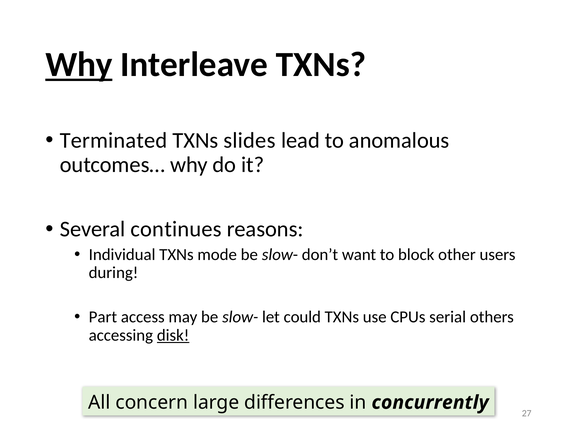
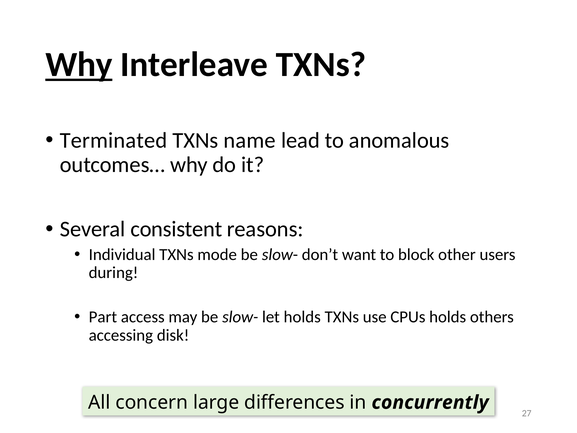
slides: slides -> name
continues: continues -> consistent
let could: could -> holds
CPUs serial: serial -> holds
disk underline: present -> none
